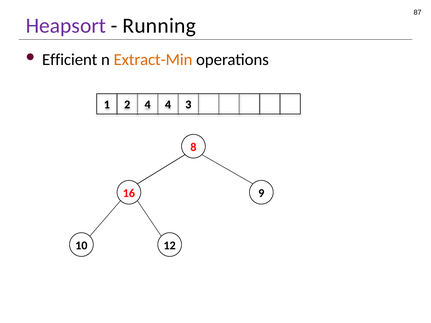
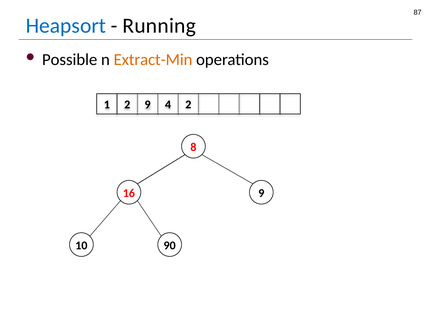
Heapsort colour: purple -> blue
Efficient: Efficient -> Possible
2 4: 4 -> 9
4 3: 3 -> 2
12: 12 -> 90
